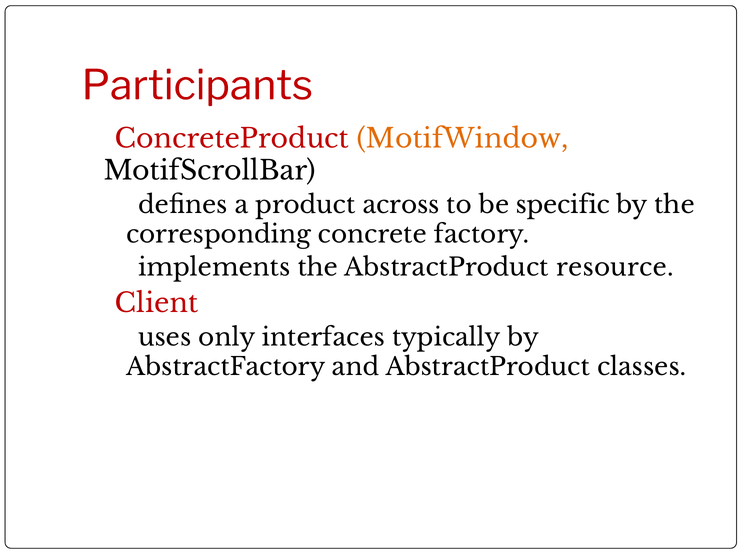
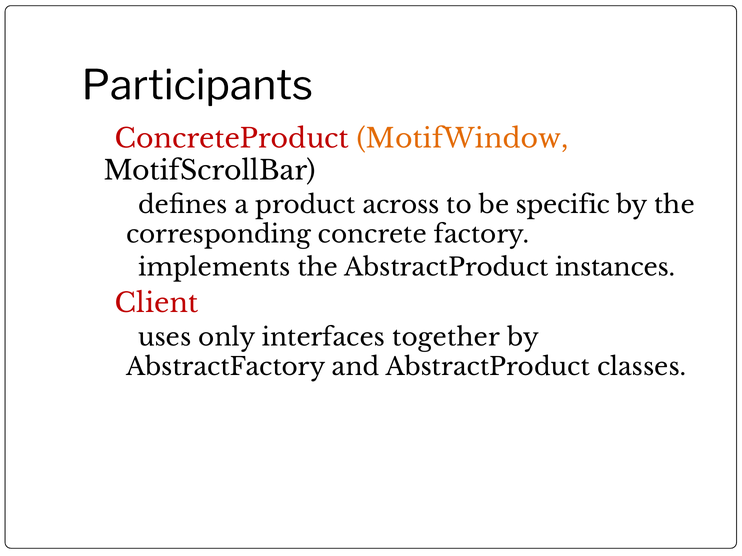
Participants colour: red -> black
resource: resource -> instances
typically: typically -> together
